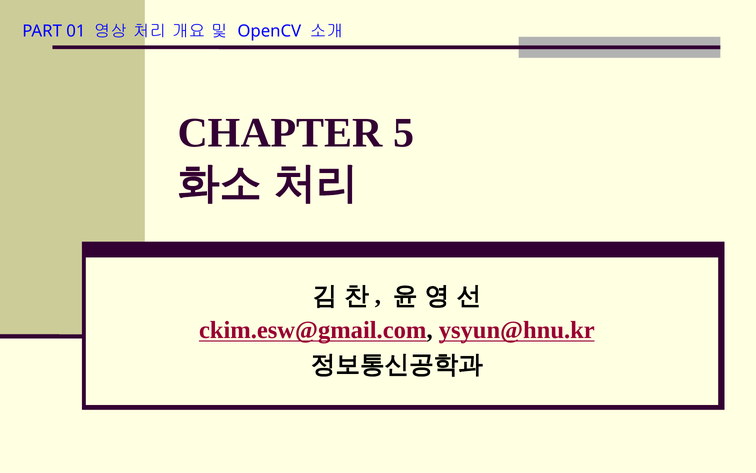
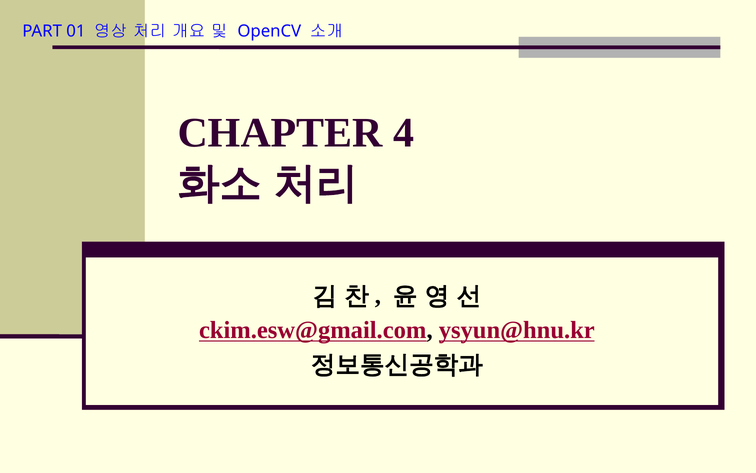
5: 5 -> 4
